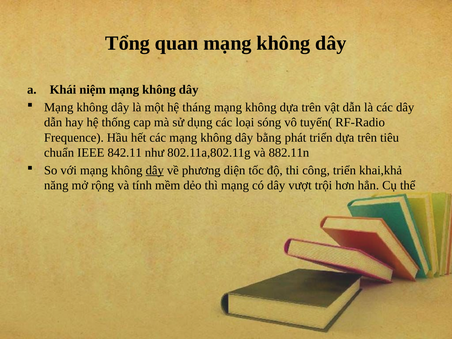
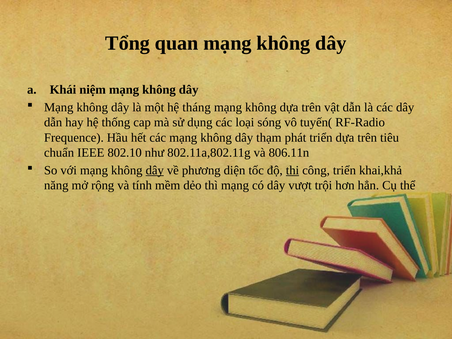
bằng: bằng -> thạm
842.11: 842.11 -> 802.10
882.11n: 882.11n -> 806.11n
thi underline: none -> present
